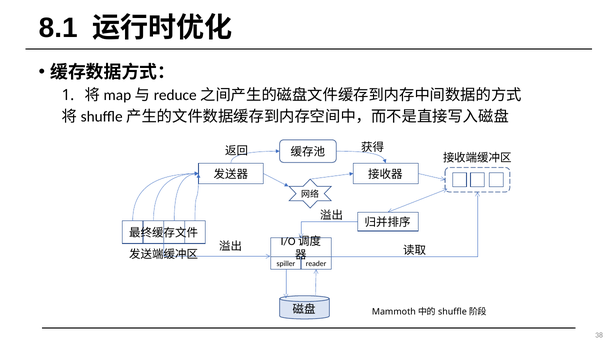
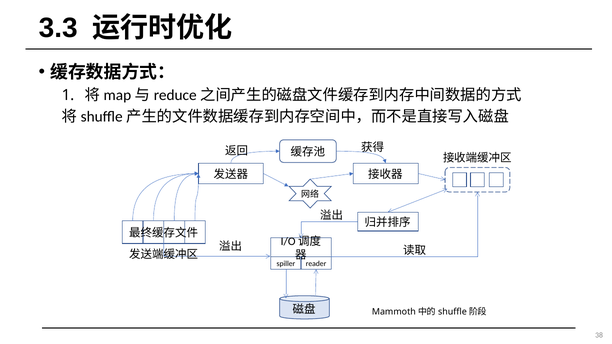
8.1: 8.1 -> 3.3
